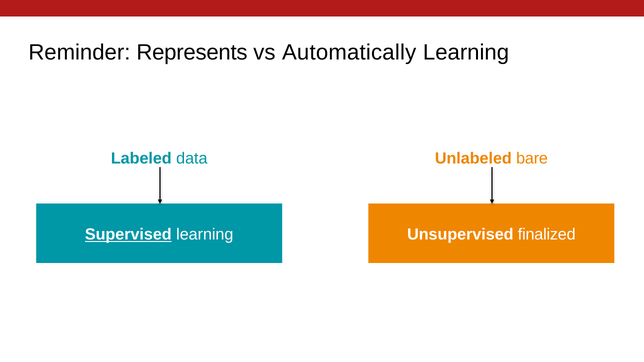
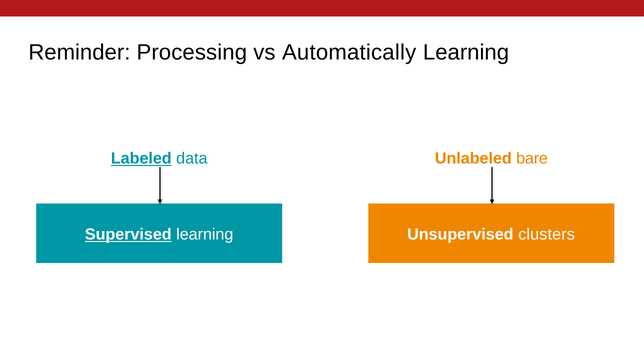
Represents: Represents -> Processing
Labeled underline: none -> present
finalized: finalized -> clusters
